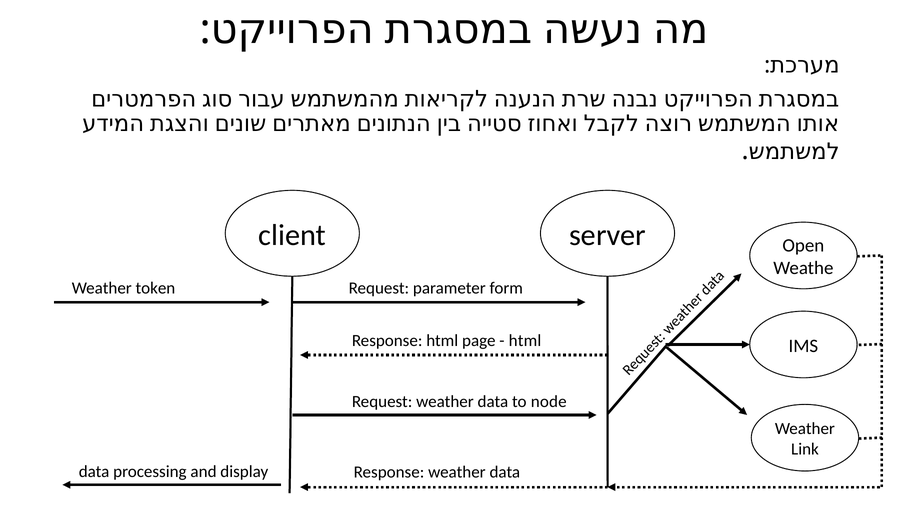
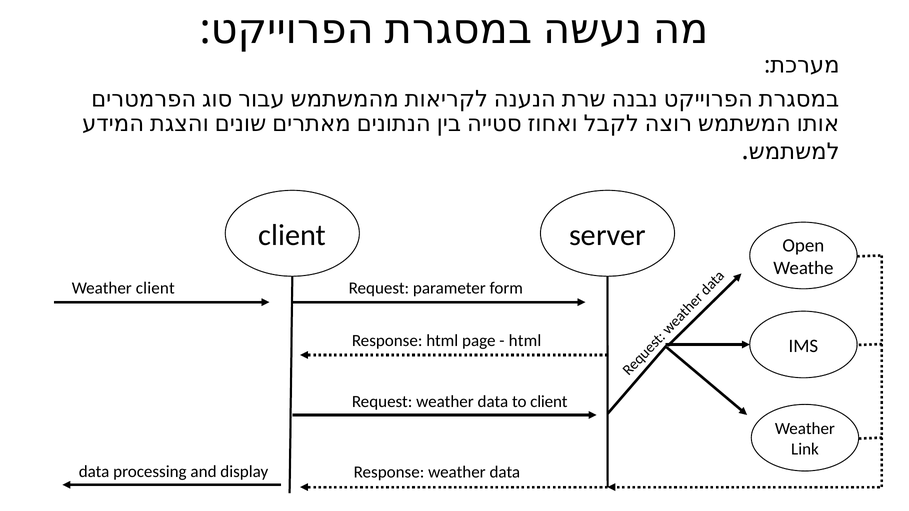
Weather token: token -> client
to node: node -> client
